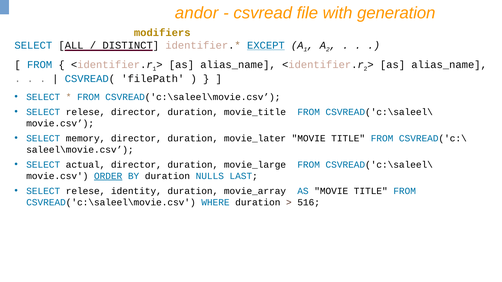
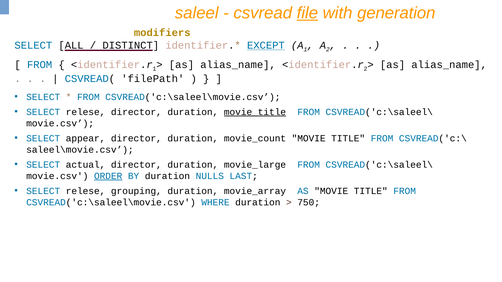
andor: andor -> saleel
file underline: none -> present
movie_title underline: none -> present
memory: memory -> appear
movie_later: movie_later -> movie_count
identity: identity -> grouping
516: 516 -> 750
